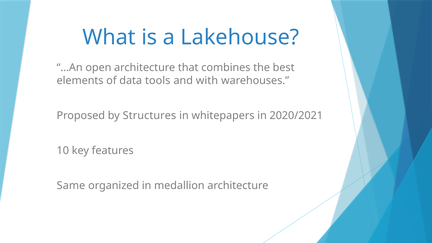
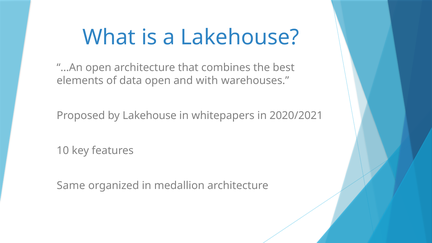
data tools: tools -> open
by Structures: Structures -> Lakehouse
